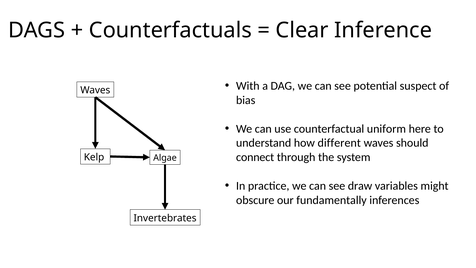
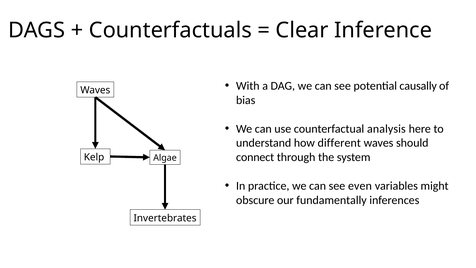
suspect: suspect -> causally
uniform: uniform -> analysis
draw: draw -> even
